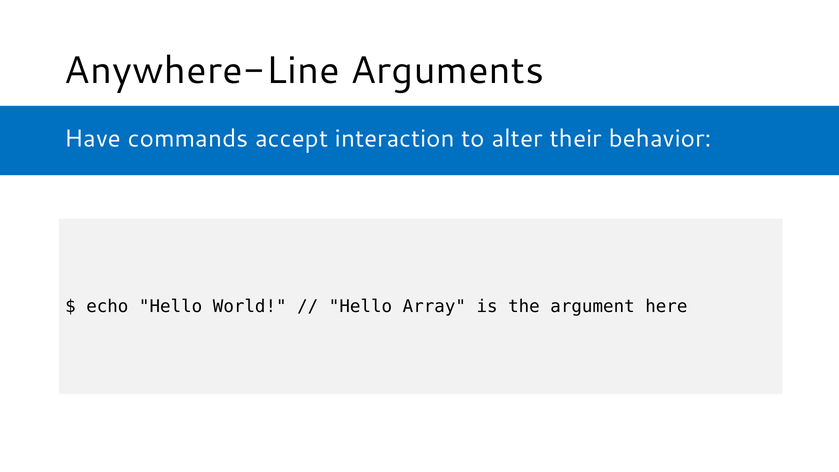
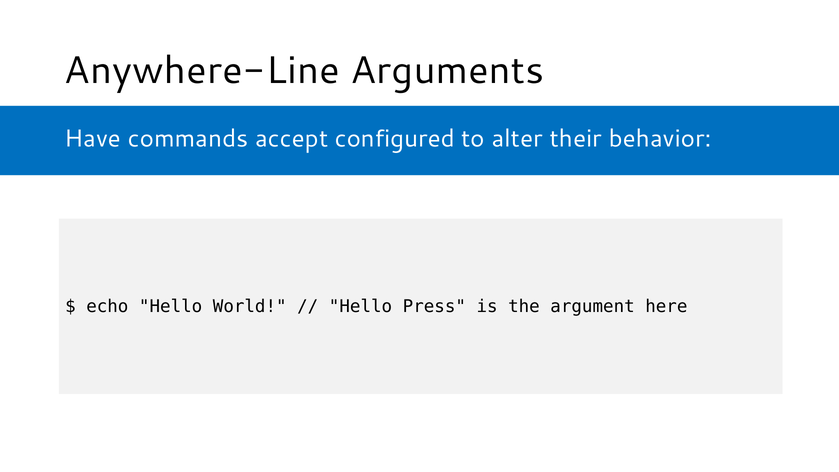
interaction: interaction -> configured
Array: Array -> Press
